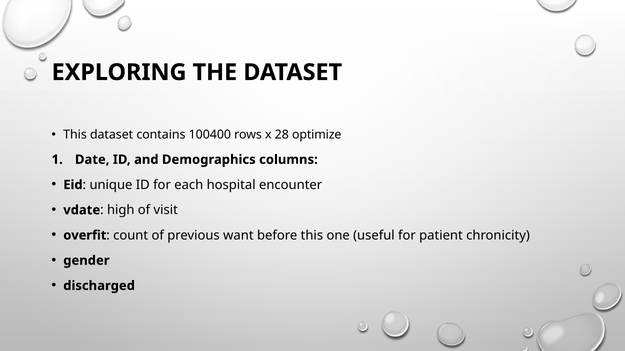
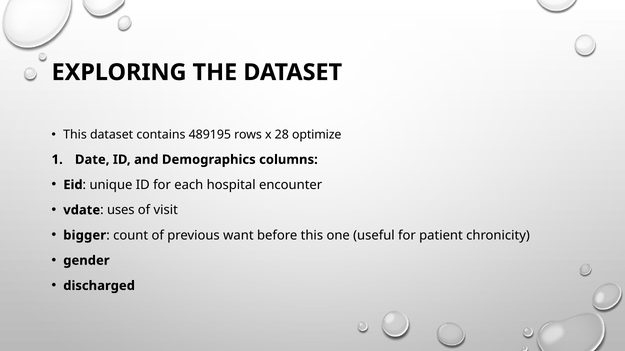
100400: 100400 -> 489195
high: high -> uses
overfit: overfit -> bigger
